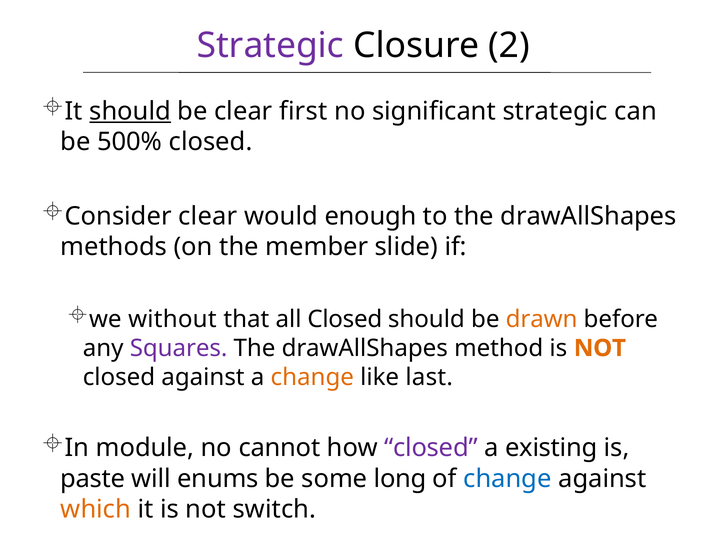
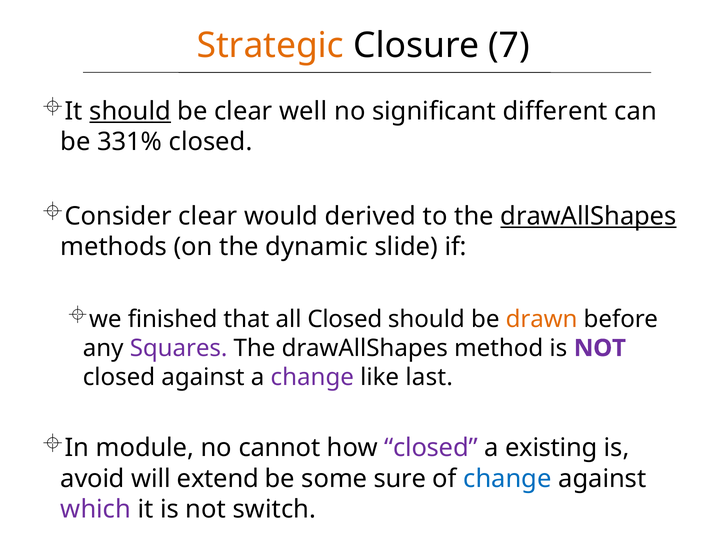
Strategic at (270, 46) colour: purple -> orange
2: 2 -> 7
first: first -> well
significant strategic: strategic -> different
500%: 500% -> 331%
enough: enough -> derived
drawAllShapes at (588, 216) underline: none -> present
member: member -> dynamic
without: without -> finished
NOT at (600, 348) colour: orange -> purple
change at (312, 377) colour: orange -> purple
paste: paste -> avoid
enums: enums -> extend
long: long -> sure
which colour: orange -> purple
